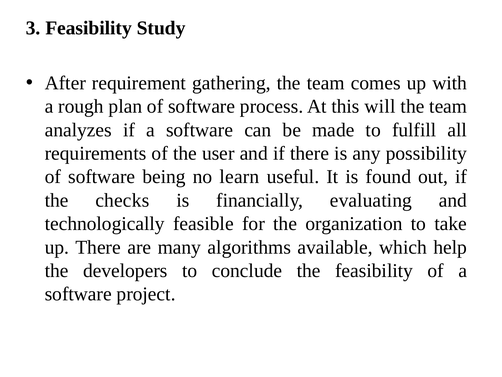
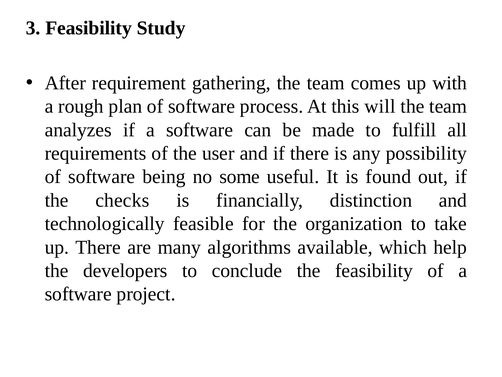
learn: learn -> some
evaluating: evaluating -> distinction
